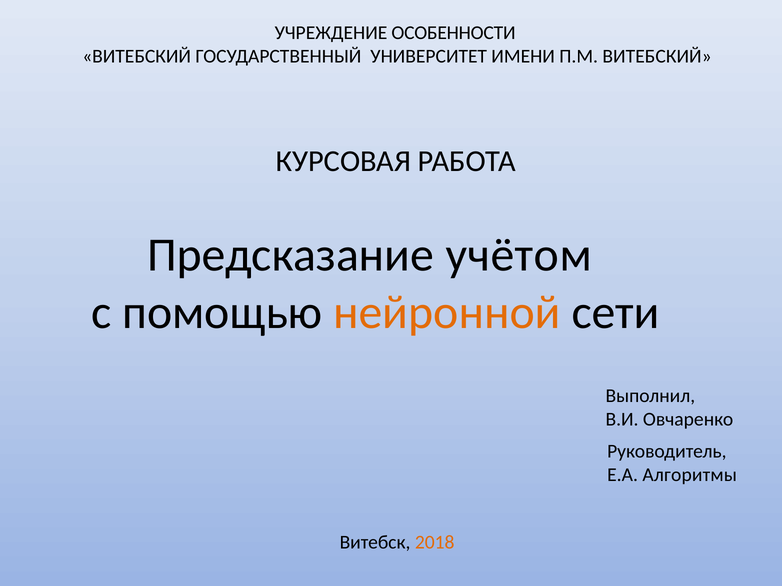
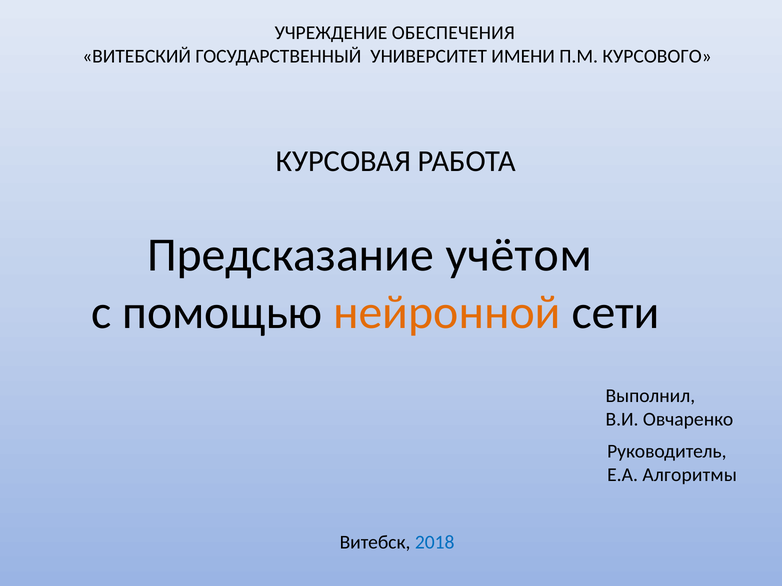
ОСОБЕННОСТИ: ОСОБЕННОСТИ -> ОБЕСПЕЧЕНИЯ
П.М ВИТЕБСКИЙ: ВИТЕБСКИЙ -> КУРСОВОГО
2018 colour: orange -> blue
